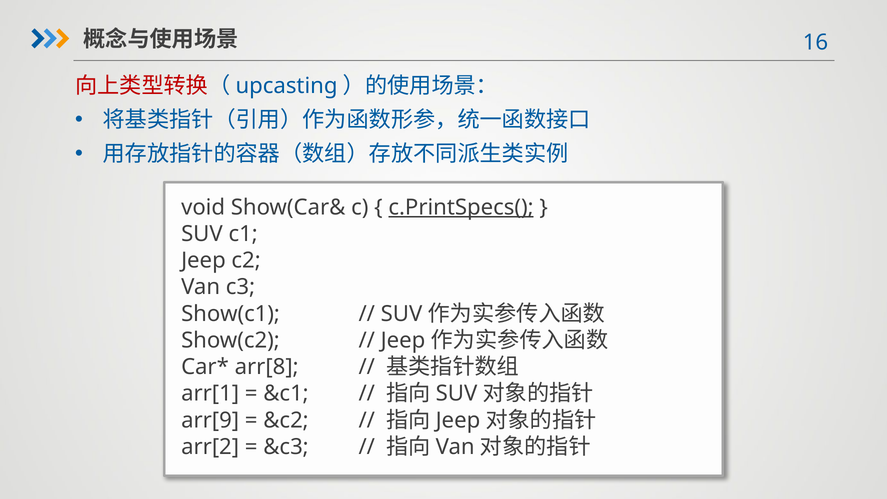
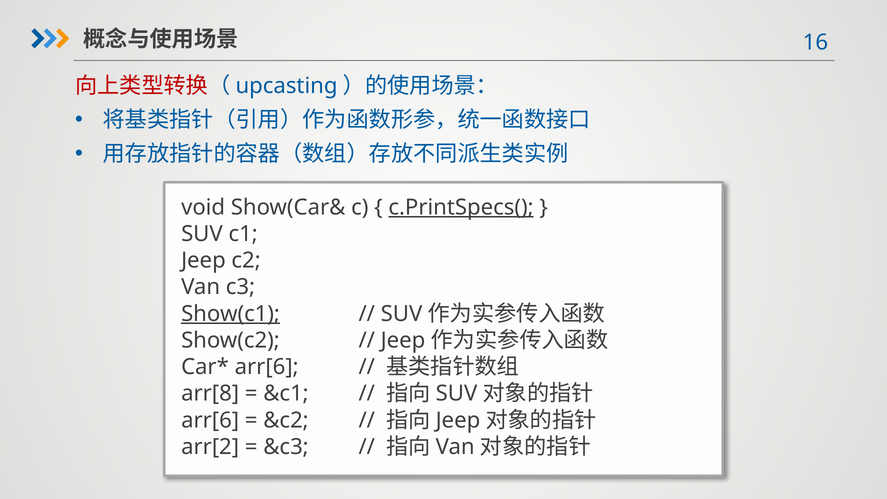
Show(c1 underline: none -> present
arr[8 at (267, 367): arr[8 -> arr[6
arr[1: arr[1 -> arr[8
arr[9 at (210, 420): arr[9 -> arr[6
